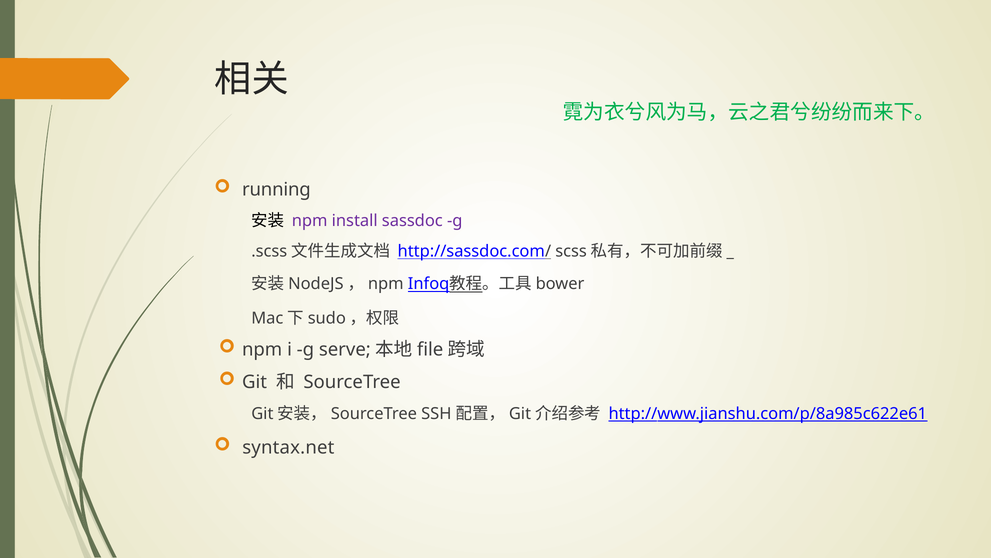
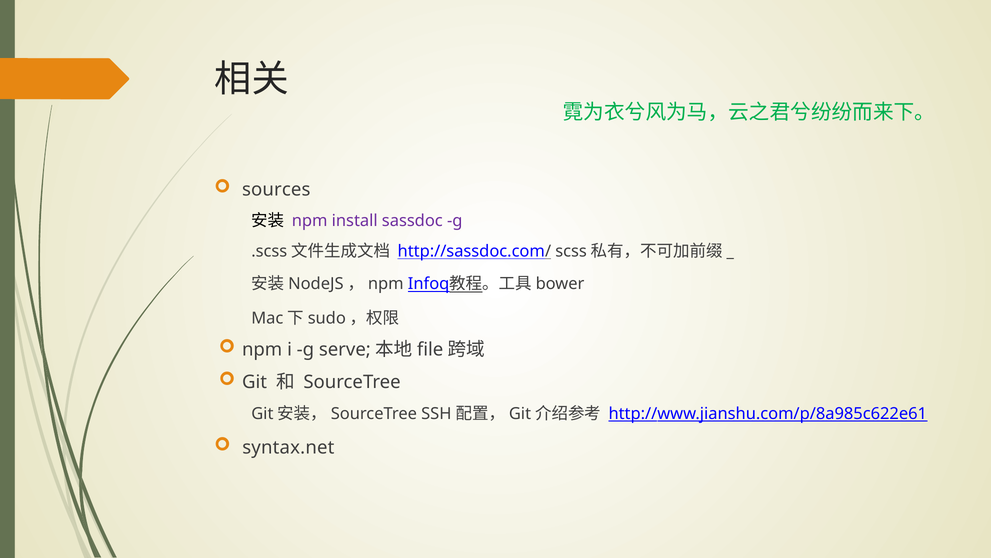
running: running -> sources
